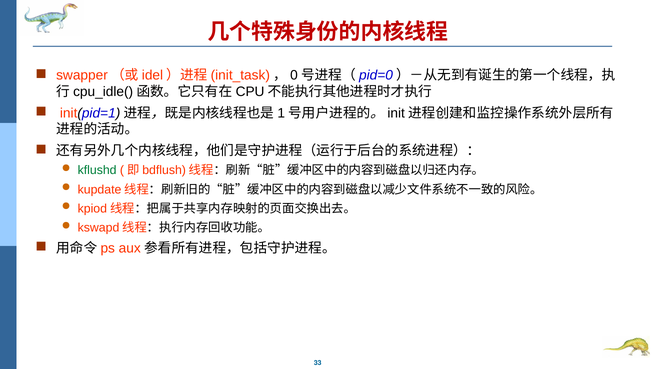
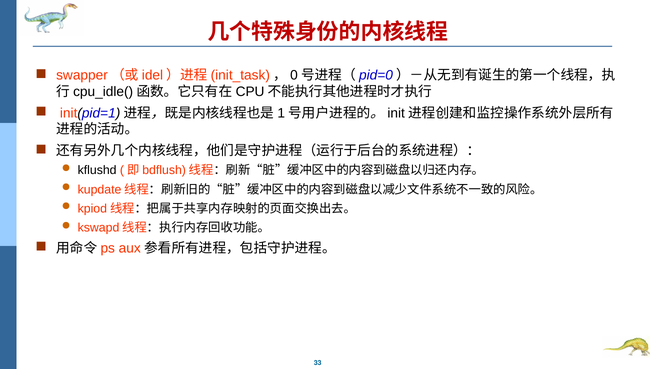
kflushd colour: green -> black
